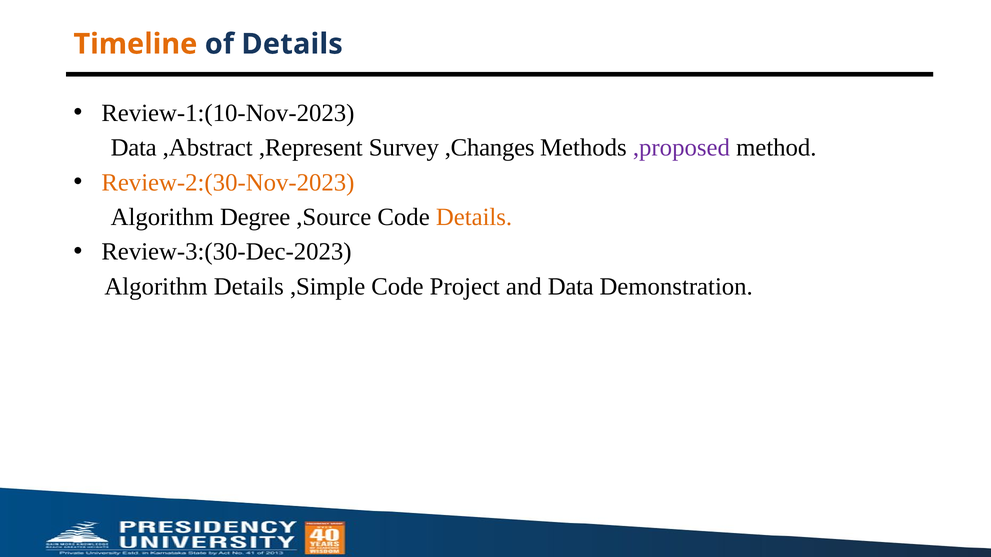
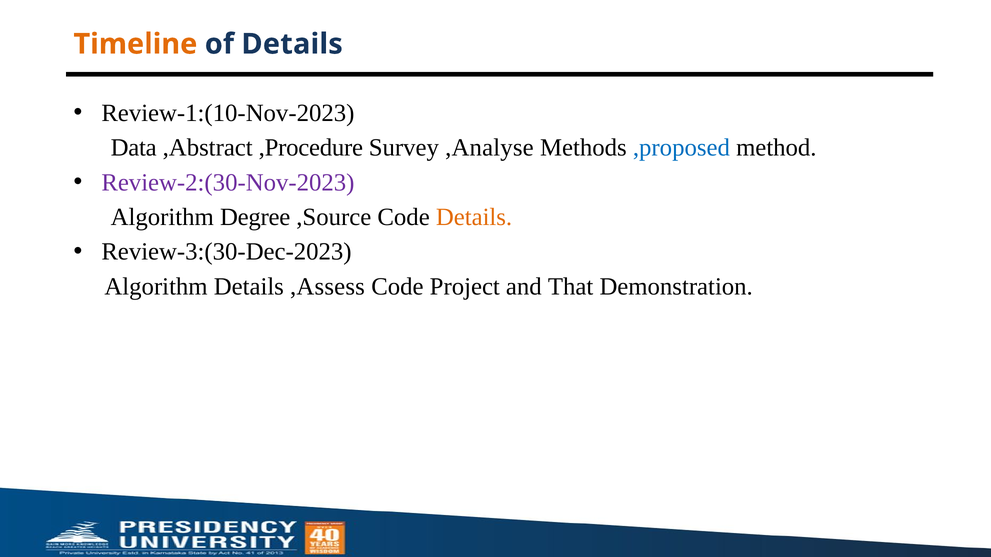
,Represent: ,Represent -> ,Procedure
,Changes: ,Changes -> ,Analyse
,proposed colour: purple -> blue
Review-2:(30-Nov-2023 colour: orange -> purple
,Simple: ,Simple -> ,Assess
and Data: Data -> That
